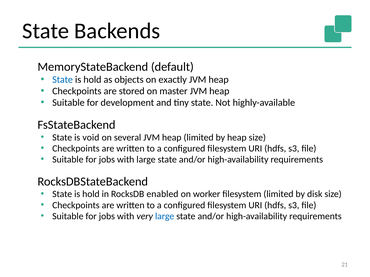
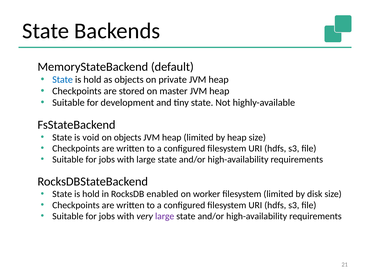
exactly: exactly -> private
on several: several -> objects
large at (165, 217) colour: blue -> purple
